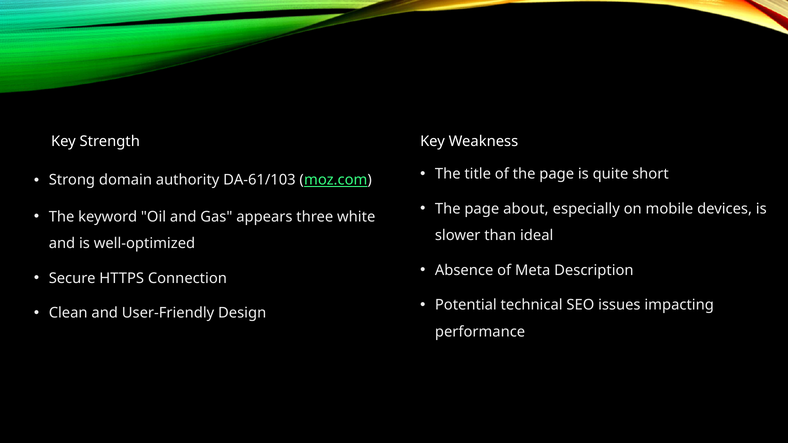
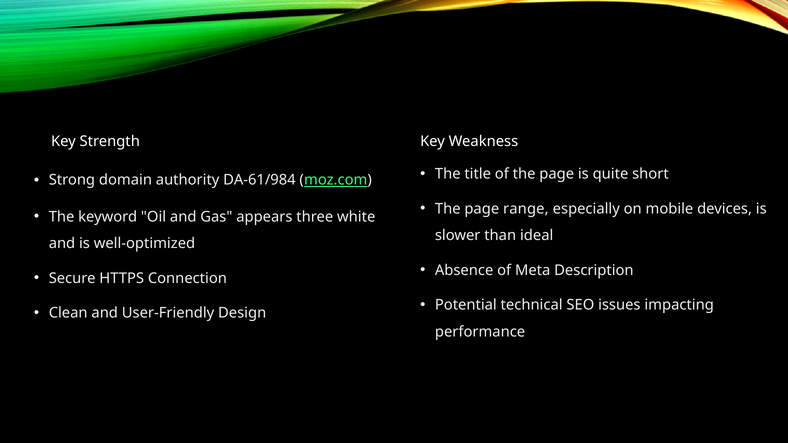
DA-61/103: DA-61/103 -> DA-61/984
about: about -> range
